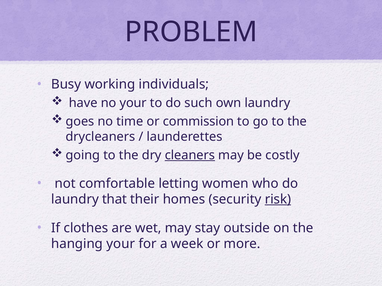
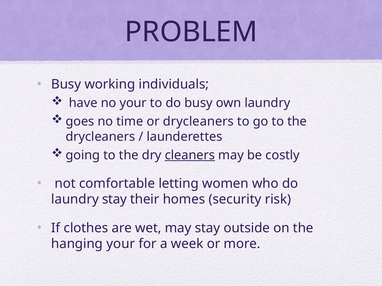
do such: such -> busy
or commission: commission -> drycleaners
laundry that: that -> stay
risk underline: present -> none
